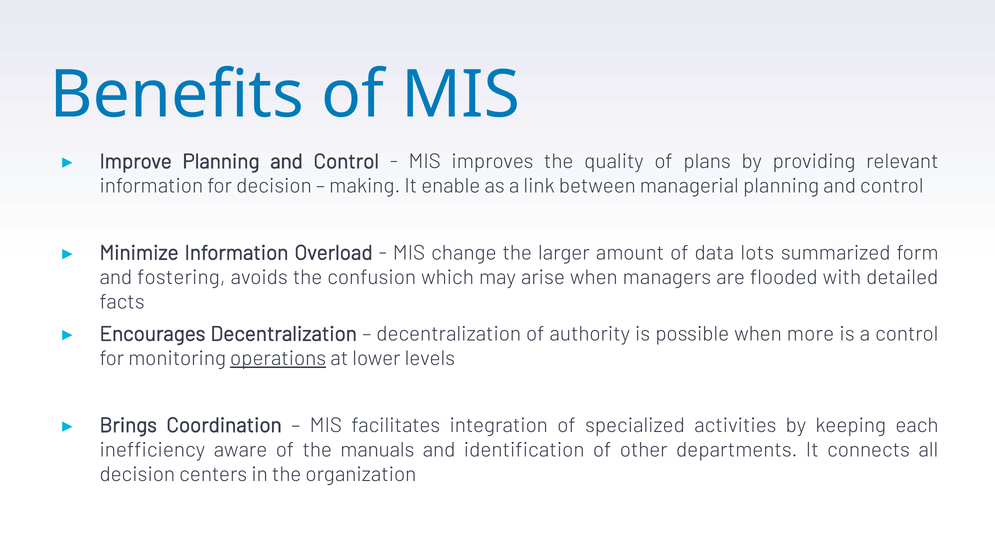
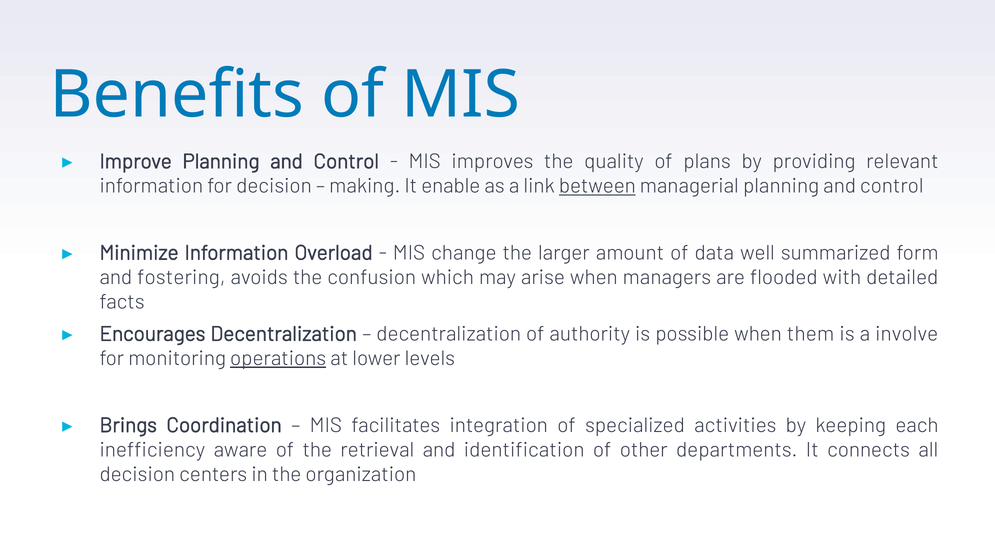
between underline: none -> present
lots: lots -> well
more: more -> them
a control: control -> involve
manuals: manuals -> retrieval
